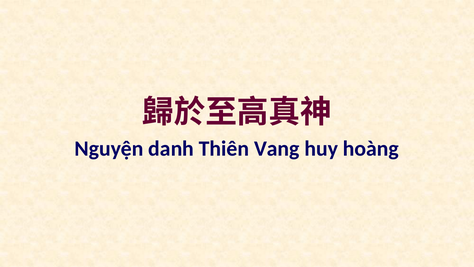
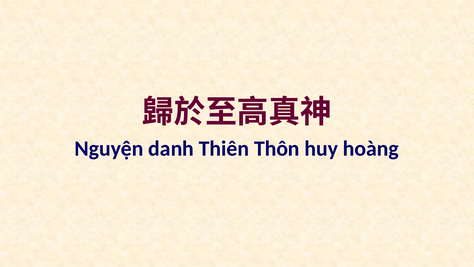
Vang: Vang -> Thôn
